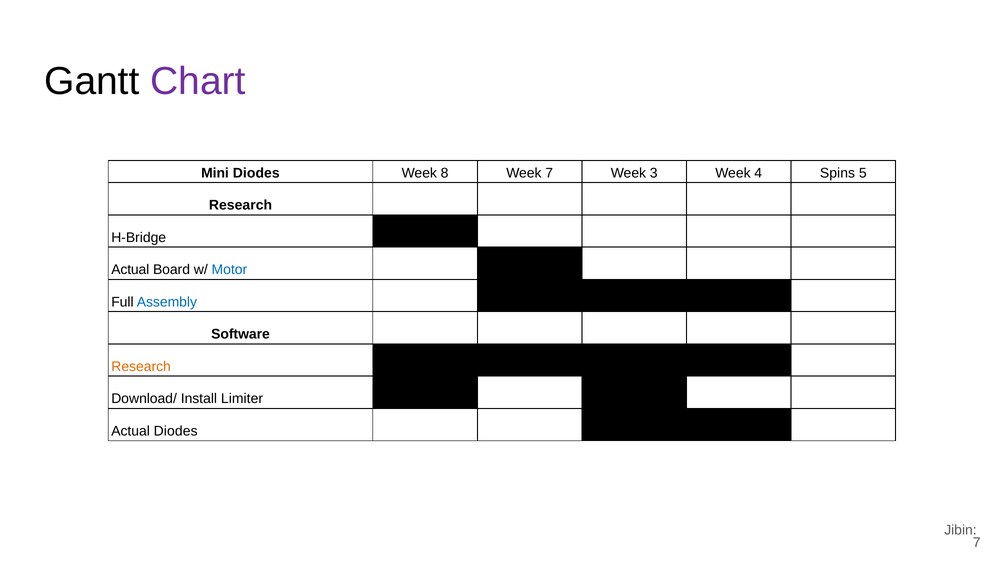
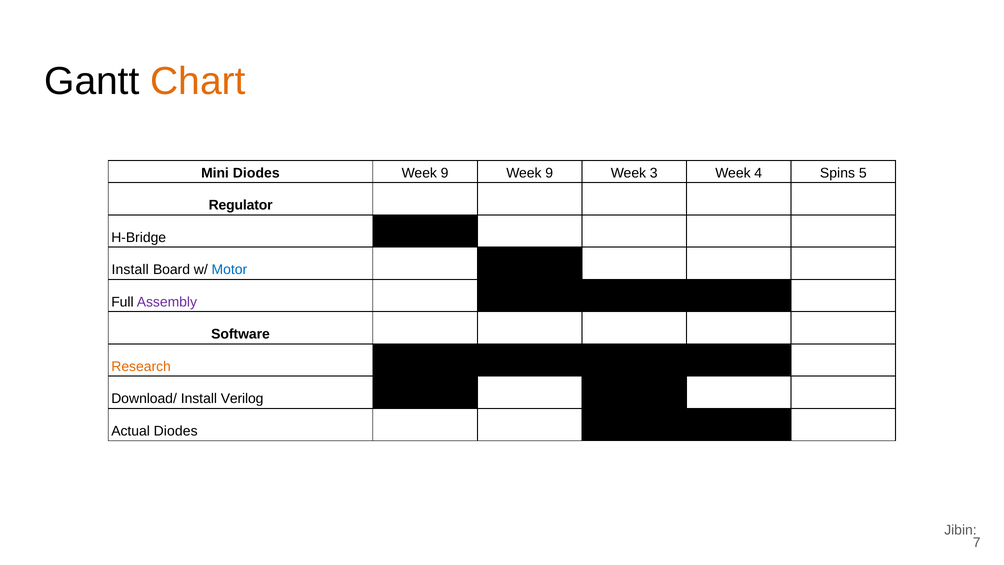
Chart colour: purple -> orange
8 at (445, 173): 8 -> 9
7 at (549, 173): 7 -> 9
Research at (241, 205): Research -> Regulator
Actual at (130, 270): Actual -> Install
Assembly colour: blue -> purple
Limiter: Limiter -> Verilog
